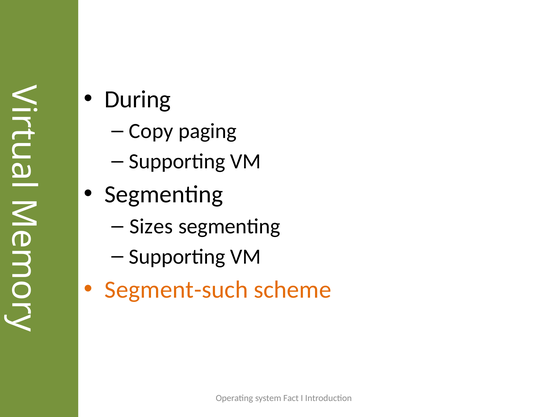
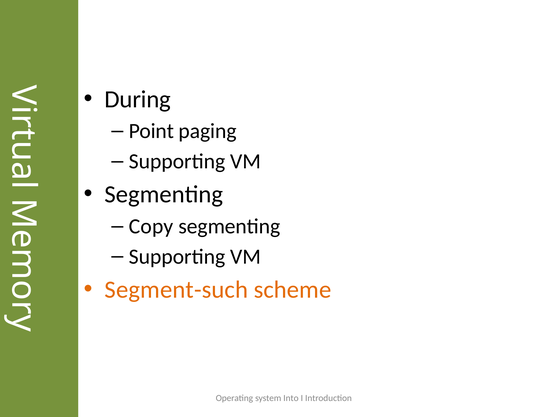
Copy: Copy -> Point
Sizes: Sizes -> Copy
Fact: Fact -> Into
